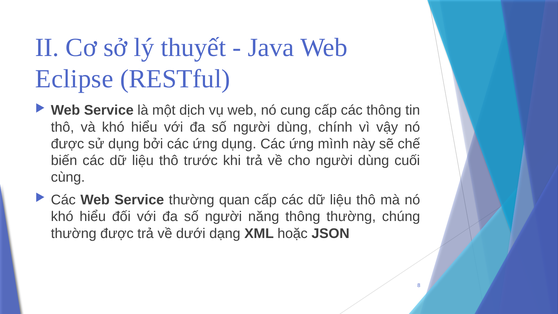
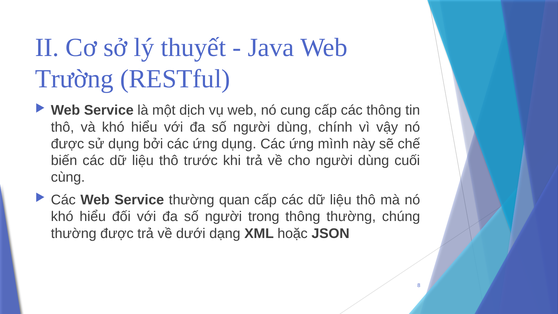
Eclipse: Eclipse -> Trường
năng: năng -> trong
